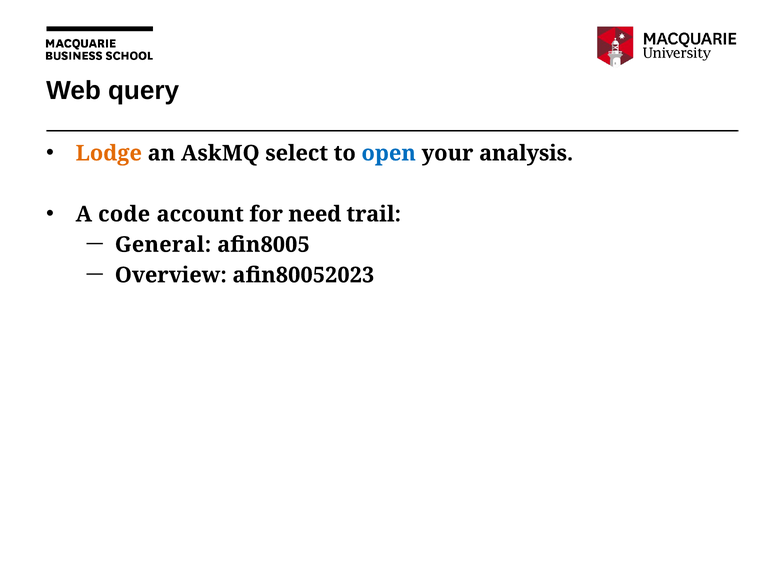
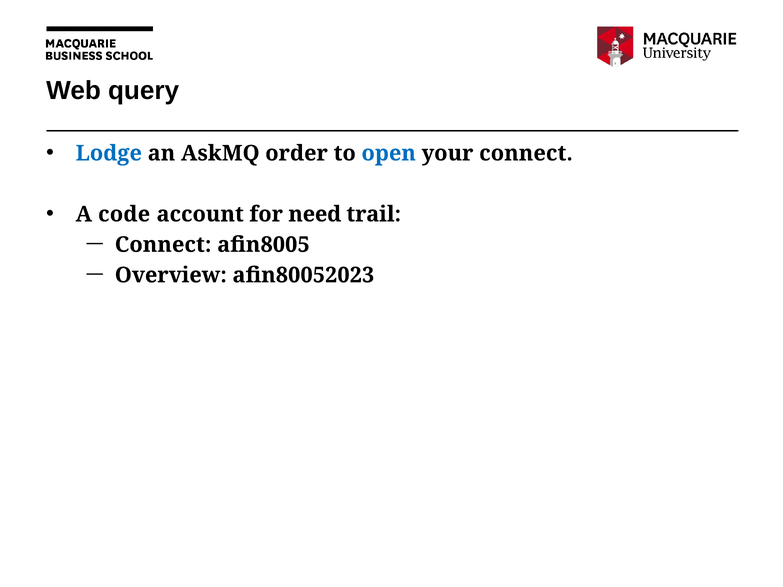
Lodge colour: orange -> blue
select: select -> order
your analysis: analysis -> connect
General at (163, 245): General -> Connect
